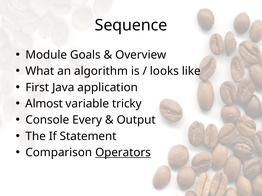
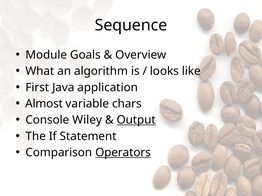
tricky: tricky -> chars
Every: Every -> Wiley
Output underline: none -> present
